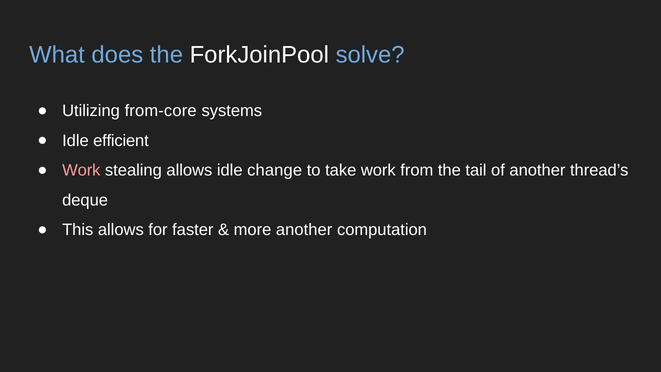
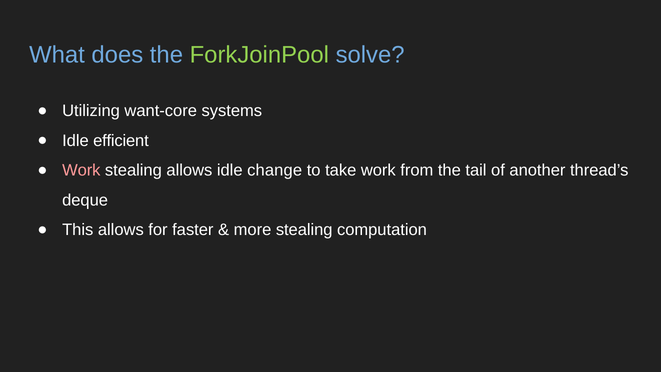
ForkJoinPool colour: white -> light green
from-core: from-core -> want-core
more another: another -> stealing
